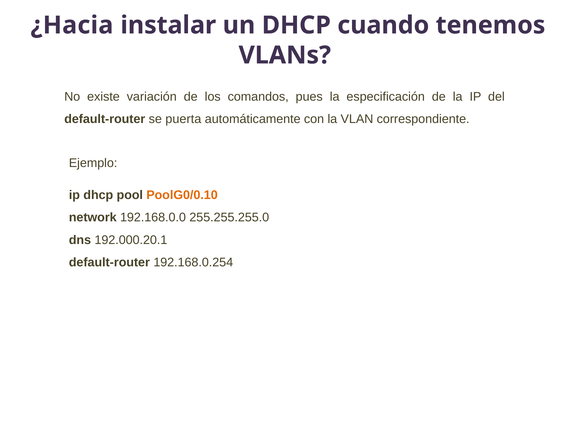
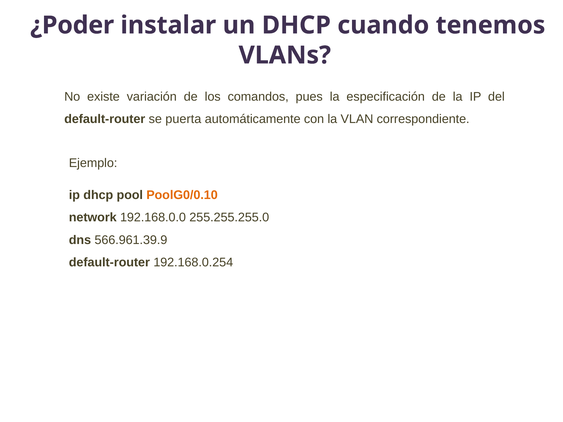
¿Hacia: ¿Hacia -> ¿Poder
192.000.20.1: 192.000.20.1 -> 566.961.39.9
